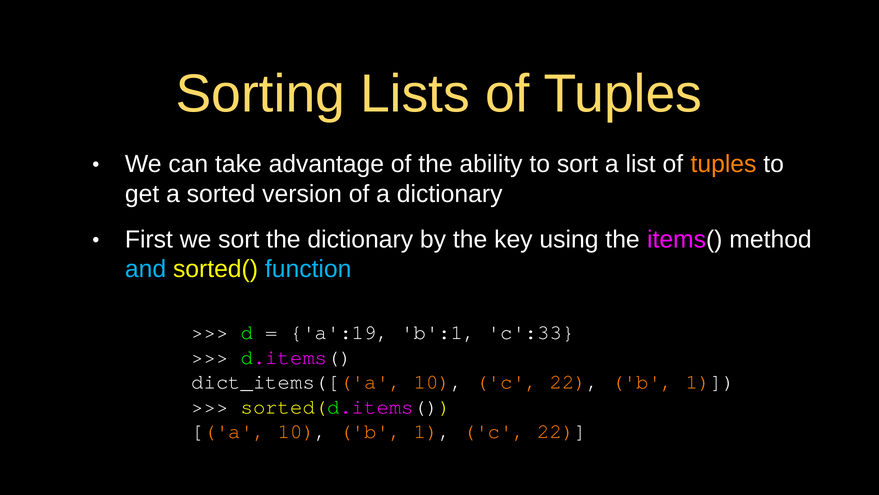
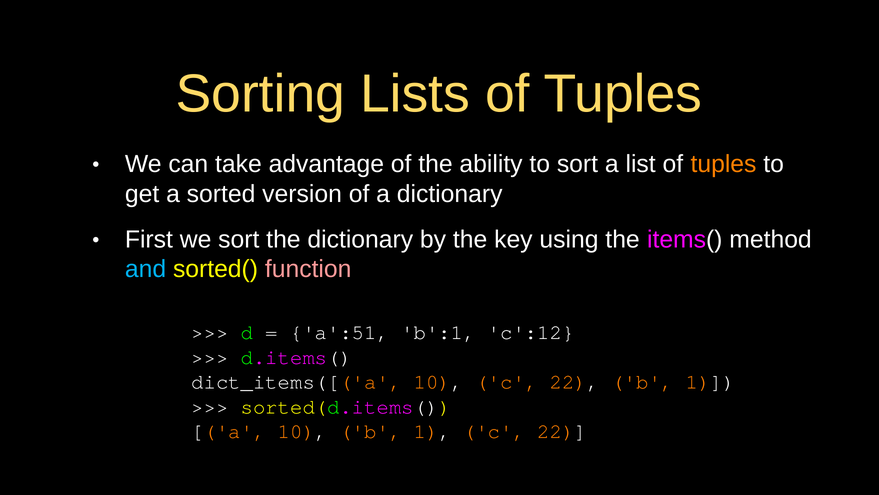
function colour: light blue -> pink
a':19: a':19 -> a':51
c':33: c':33 -> c':12
